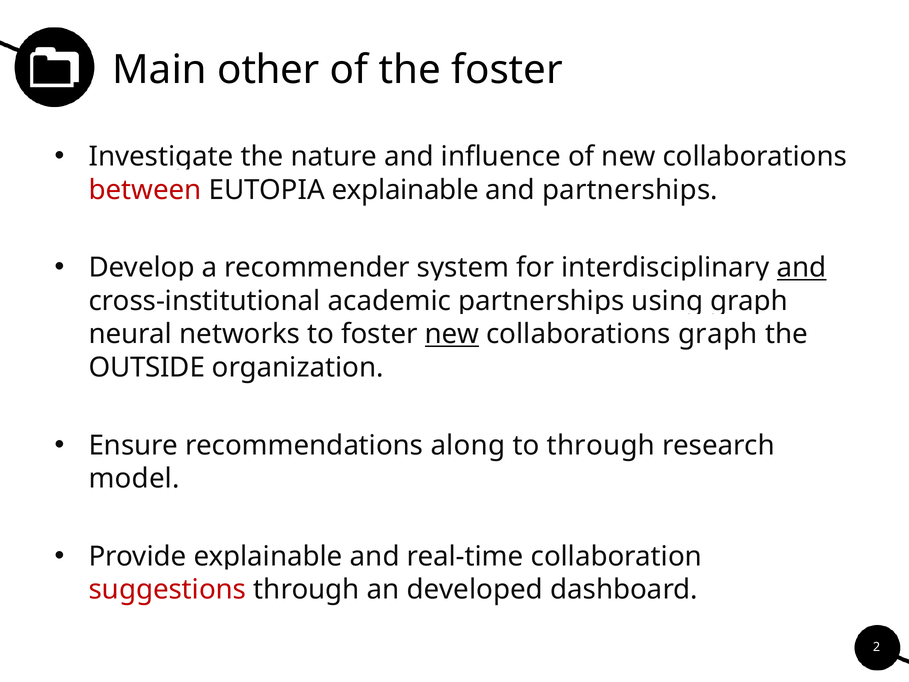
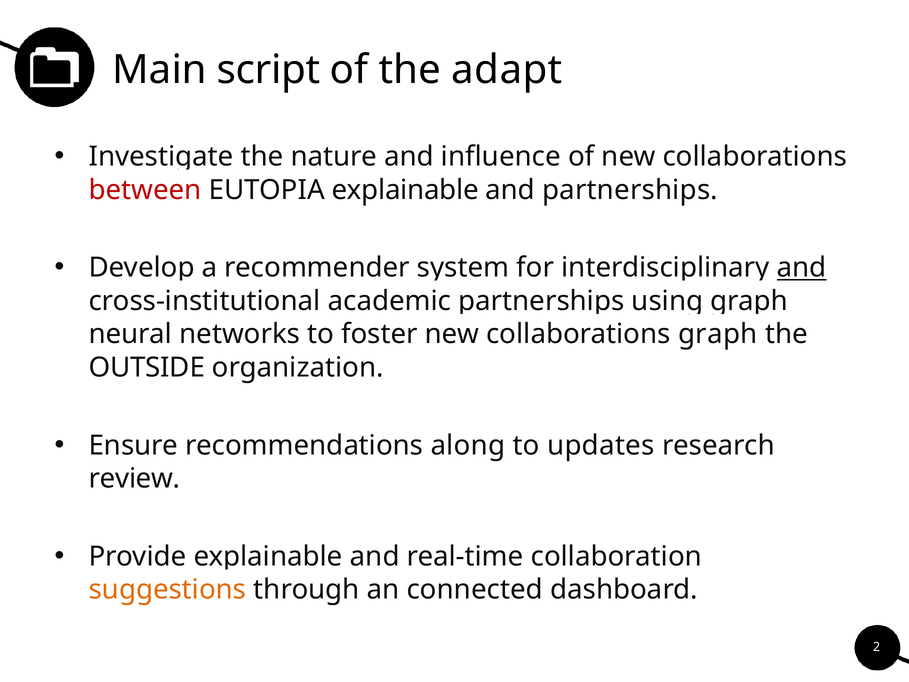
other: other -> script
the foster: foster -> adapt
new at (452, 334) underline: present -> none
to through: through -> updates
model: model -> review
suggestions colour: red -> orange
developed: developed -> connected
